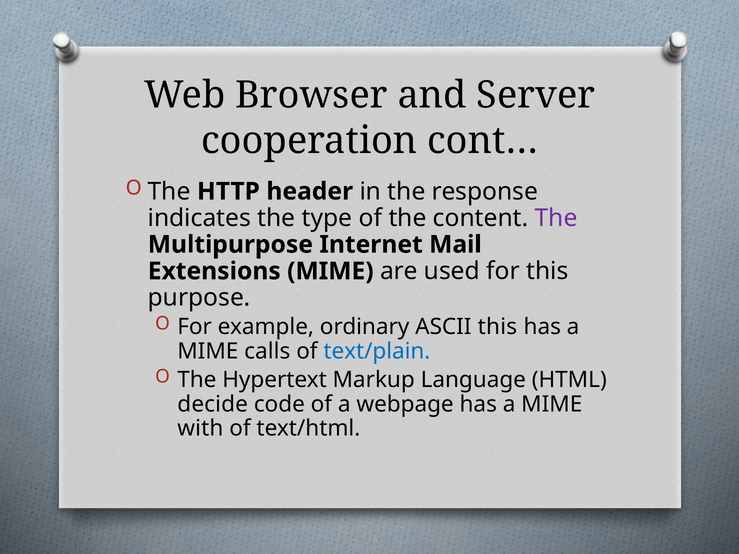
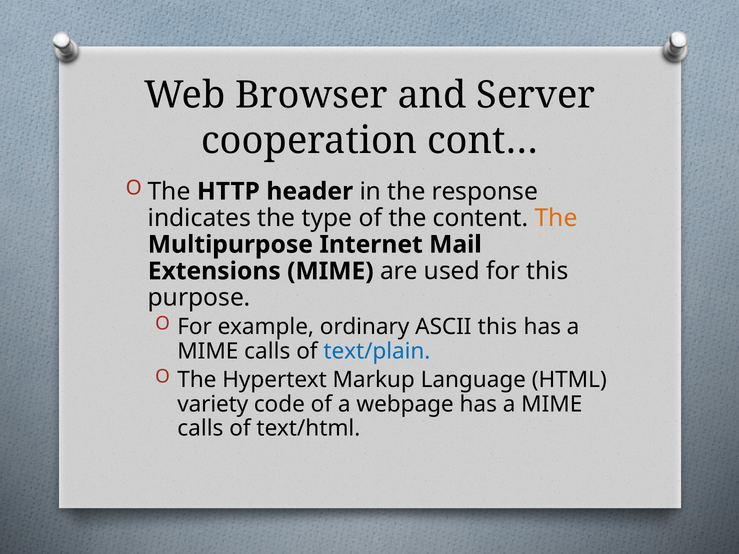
The at (556, 218) colour: purple -> orange
decide: decide -> variety
with at (200, 429): with -> calls
